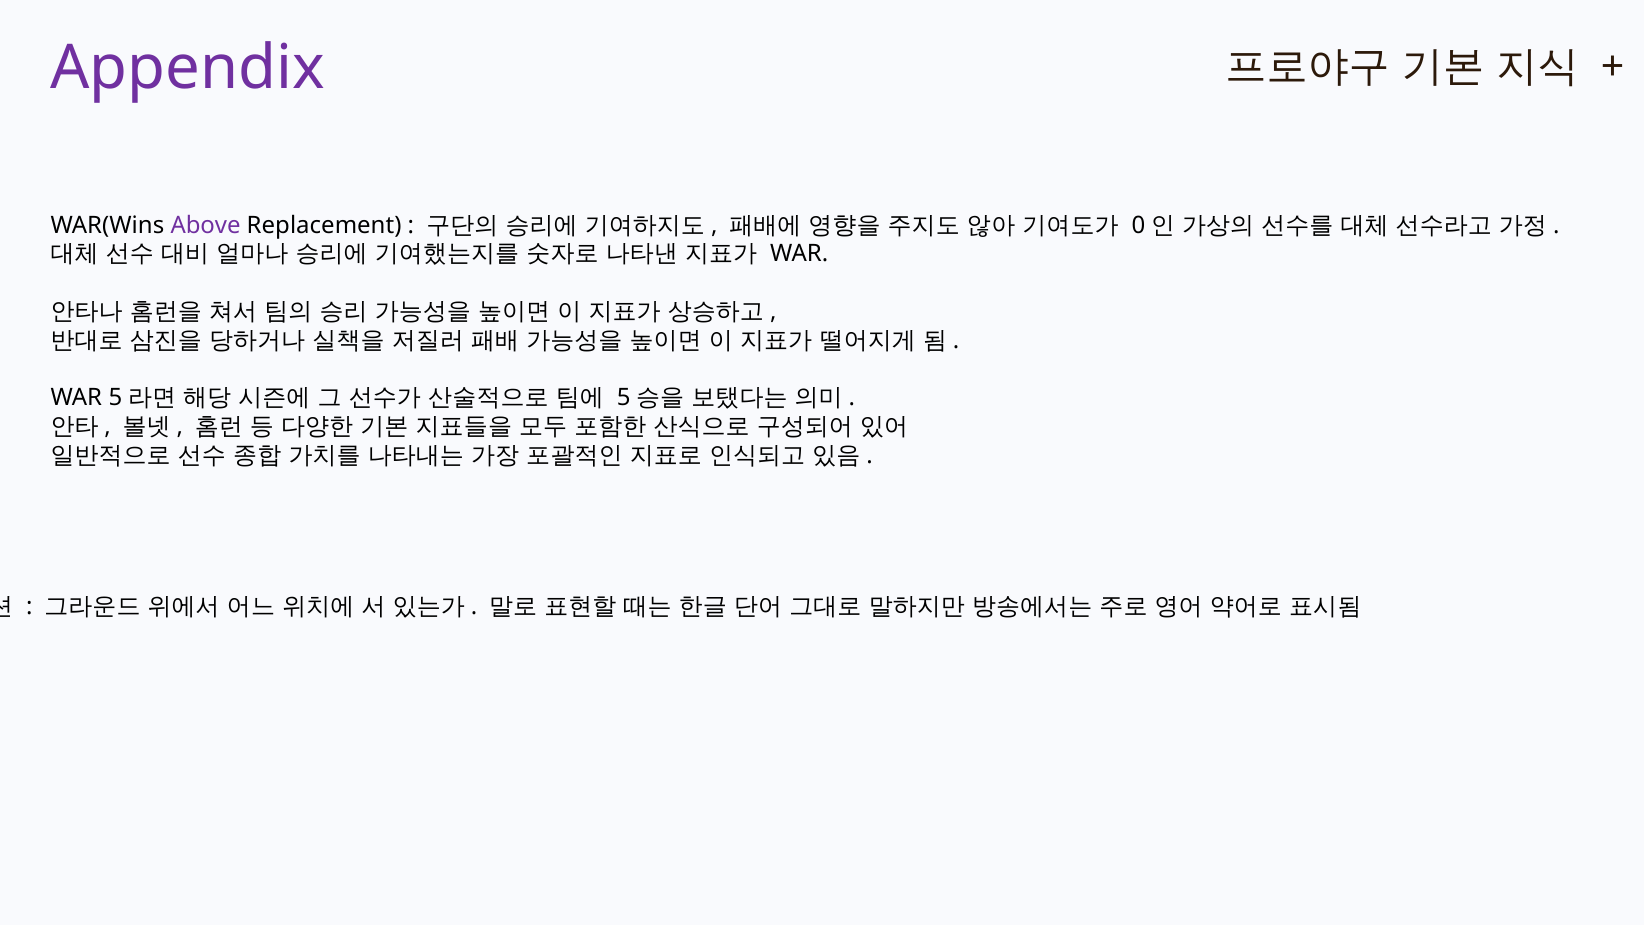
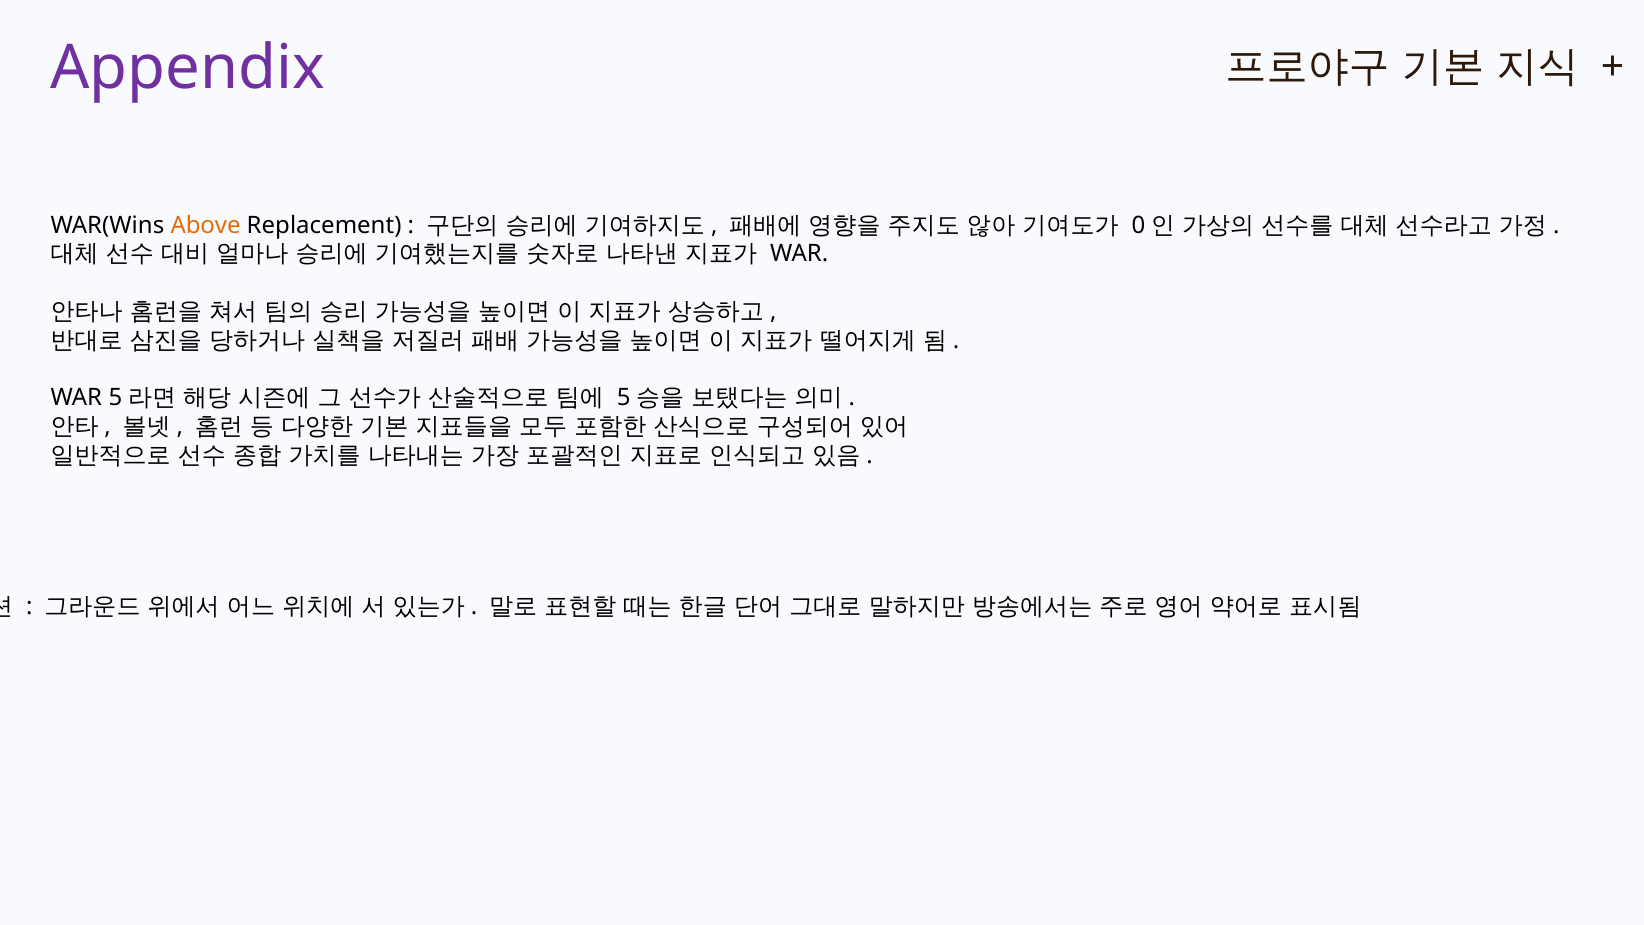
Above colour: purple -> orange
